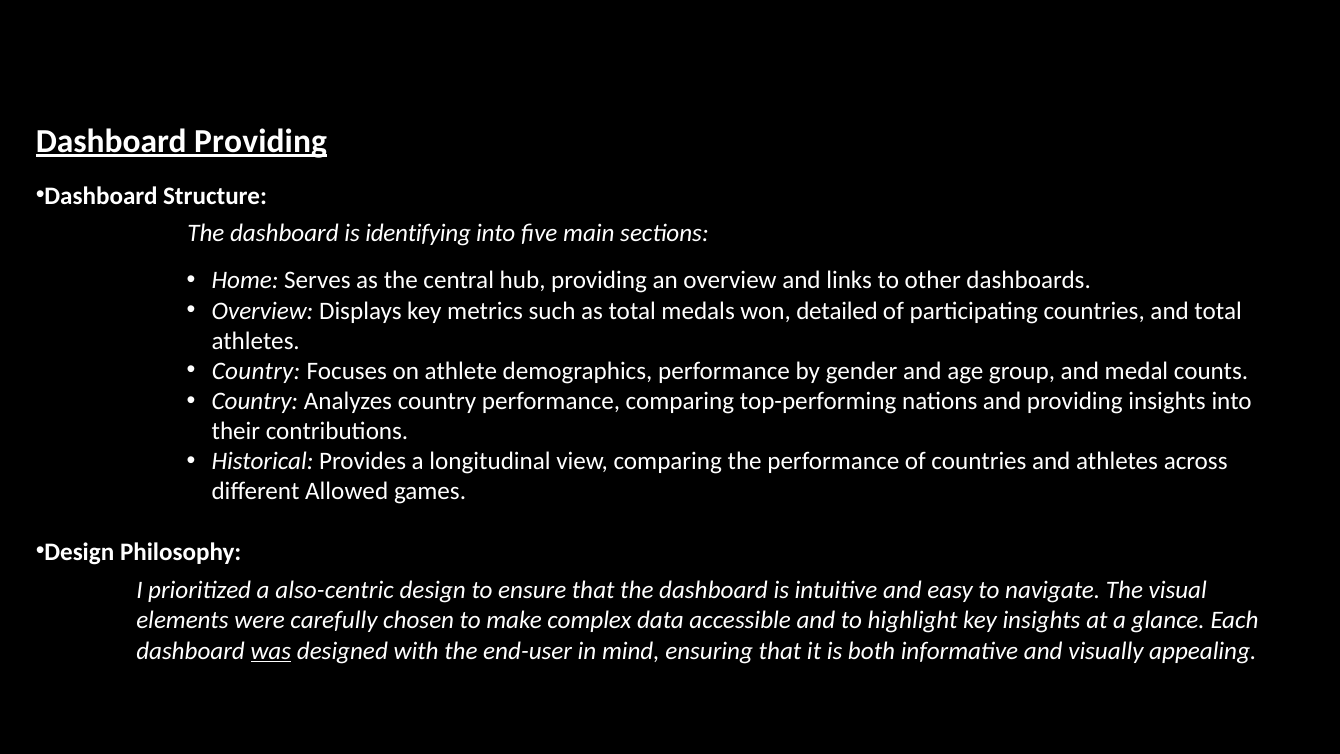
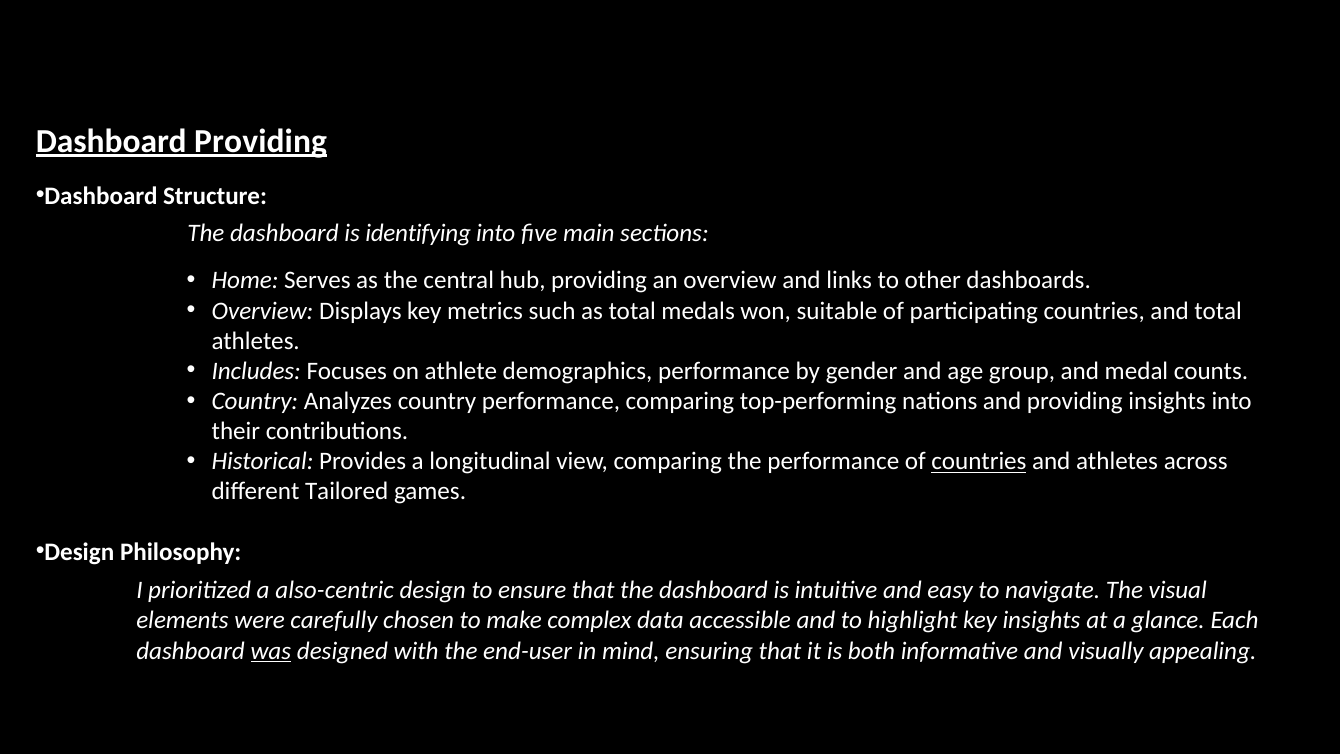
detailed: detailed -> suitable
Country at (256, 371): Country -> Includes
countries at (979, 461) underline: none -> present
Allowed: Allowed -> Tailored
